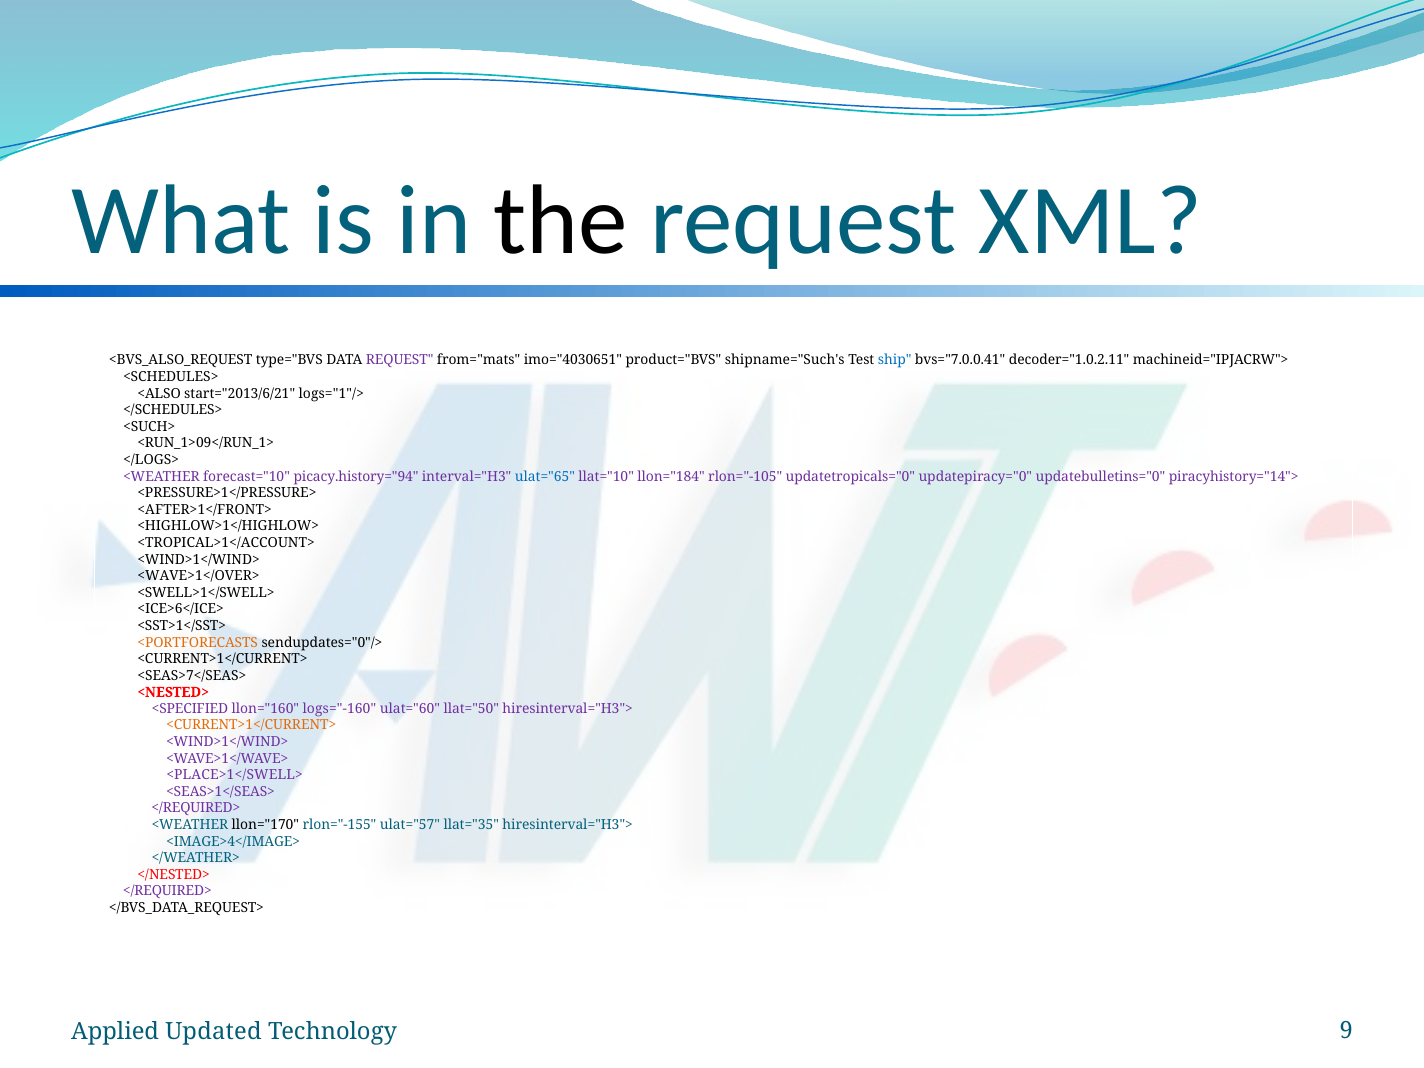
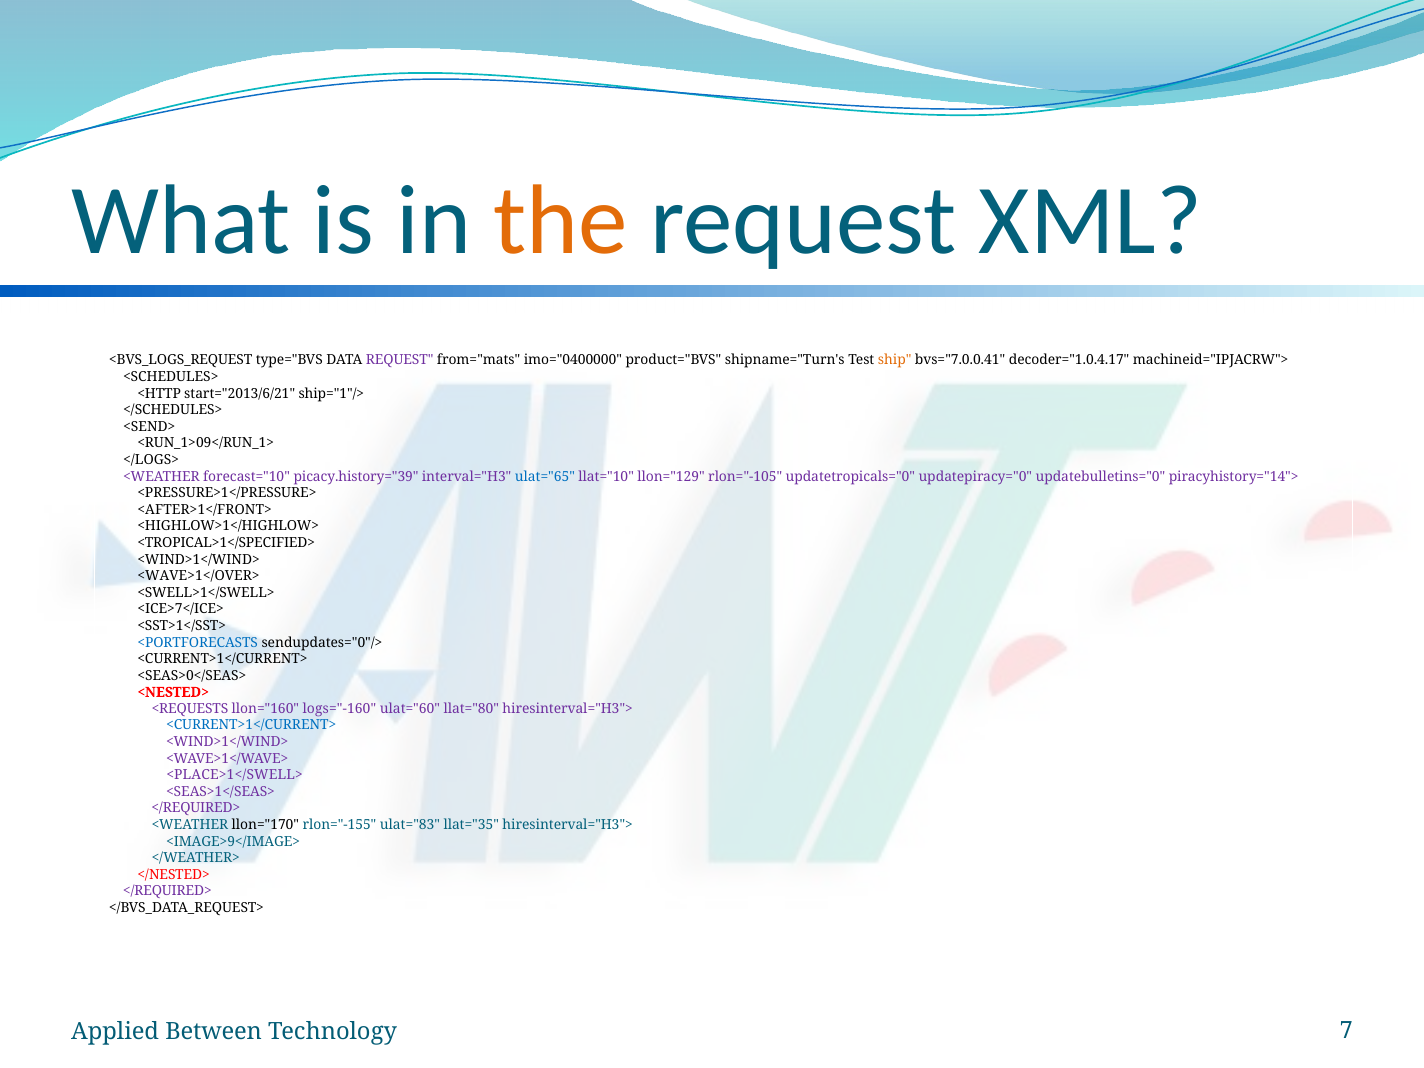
the colour: black -> orange
<BVS_ALSO_REQUEST: <BVS_ALSO_REQUEST -> <BVS_LOGS_REQUEST
imo="4030651: imo="4030651 -> imo="0400000
shipname="Such's: shipname="Such's -> shipname="Turn's
ship colour: blue -> orange
decoder="1.0.2.11: decoder="1.0.2.11 -> decoder="1.0.4.17
<ALSO: <ALSO -> <HTTP
logs="1"/>: logs="1"/> -> ship="1"/>
<SUCH>: <SUCH> -> <SEND>
picacy.history="94: picacy.history="94 -> picacy.history="39
llon="184: llon="184 -> llon="129
<TROPICAL>1</ACCOUNT>: <TROPICAL>1</ACCOUNT> -> <TROPICAL>1</SPECIFIED>
<ICE>6</ICE>: <ICE>6</ICE> -> <ICE>7</ICE>
<PORTFORECASTS colour: orange -> blue
<SEAS>7</SEAS>: <SEAS>7</SEAS> -> <SEAS>0</SEAS>
<SPECIFIED: <SPECIFIED -> <REQUESTS
llat="50: llat="50 -> llat="80
<CURRENT>1</CURRENT> at (251, 725) colour: orange -> blue
ulat="57: ulat="57 -> ulat="83
<IMAGE>4</IMAGE>: <IMAGE>4</IMAGE> -> <IMAGE>9</IMAGE>
Updated: Updated -> Between
9: 9 -> 7
